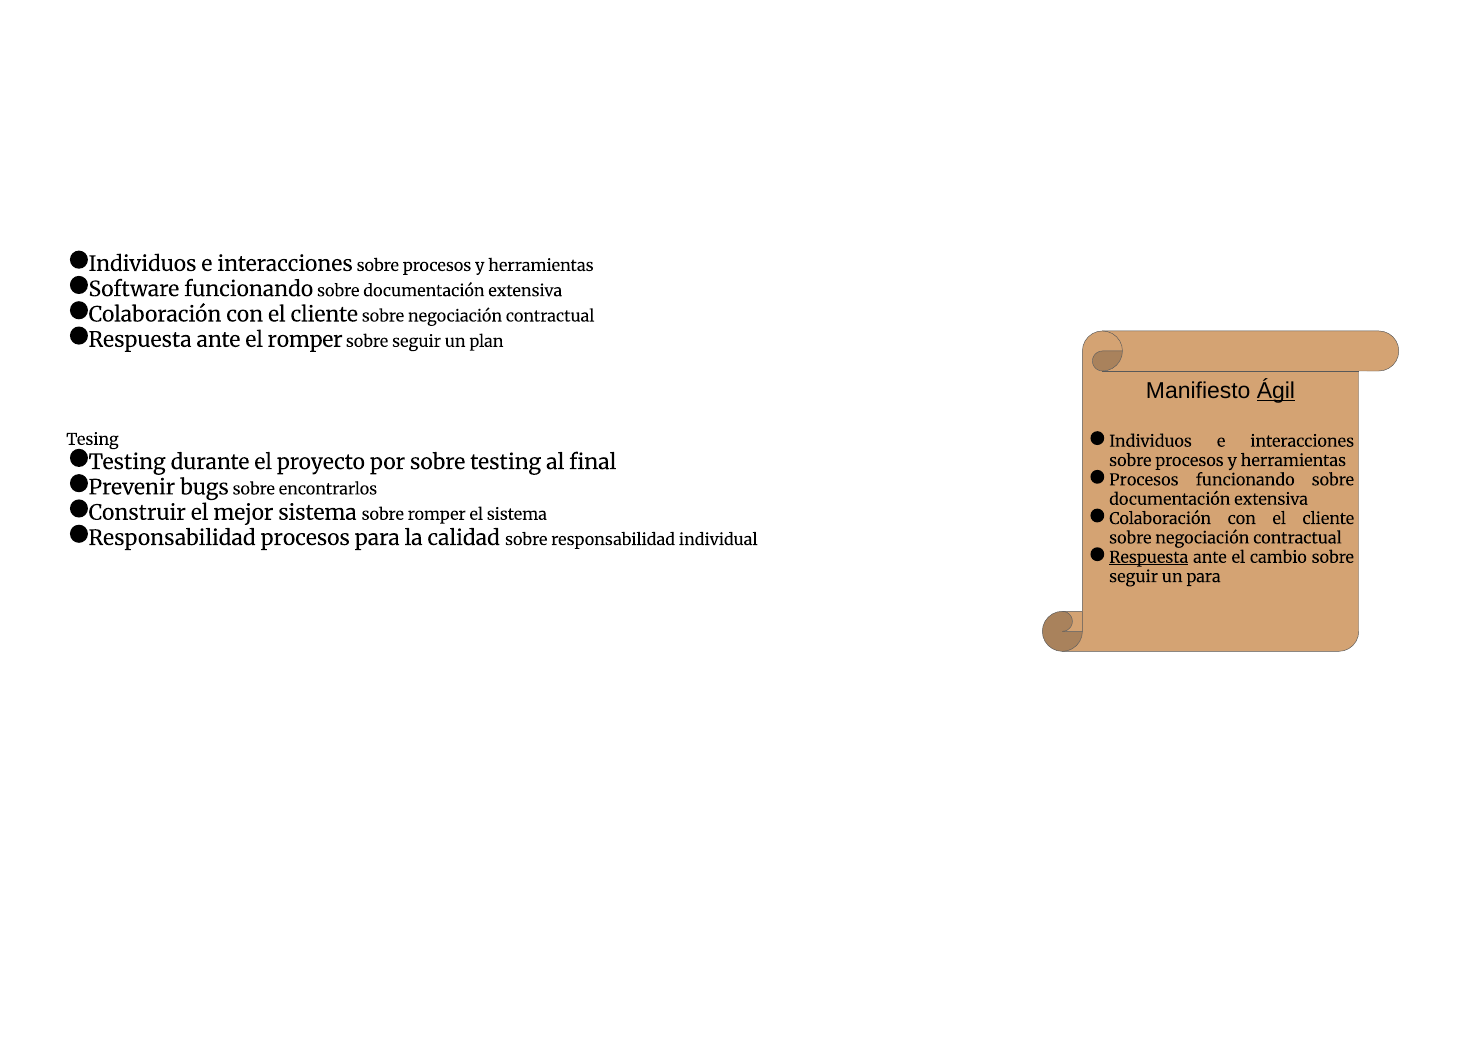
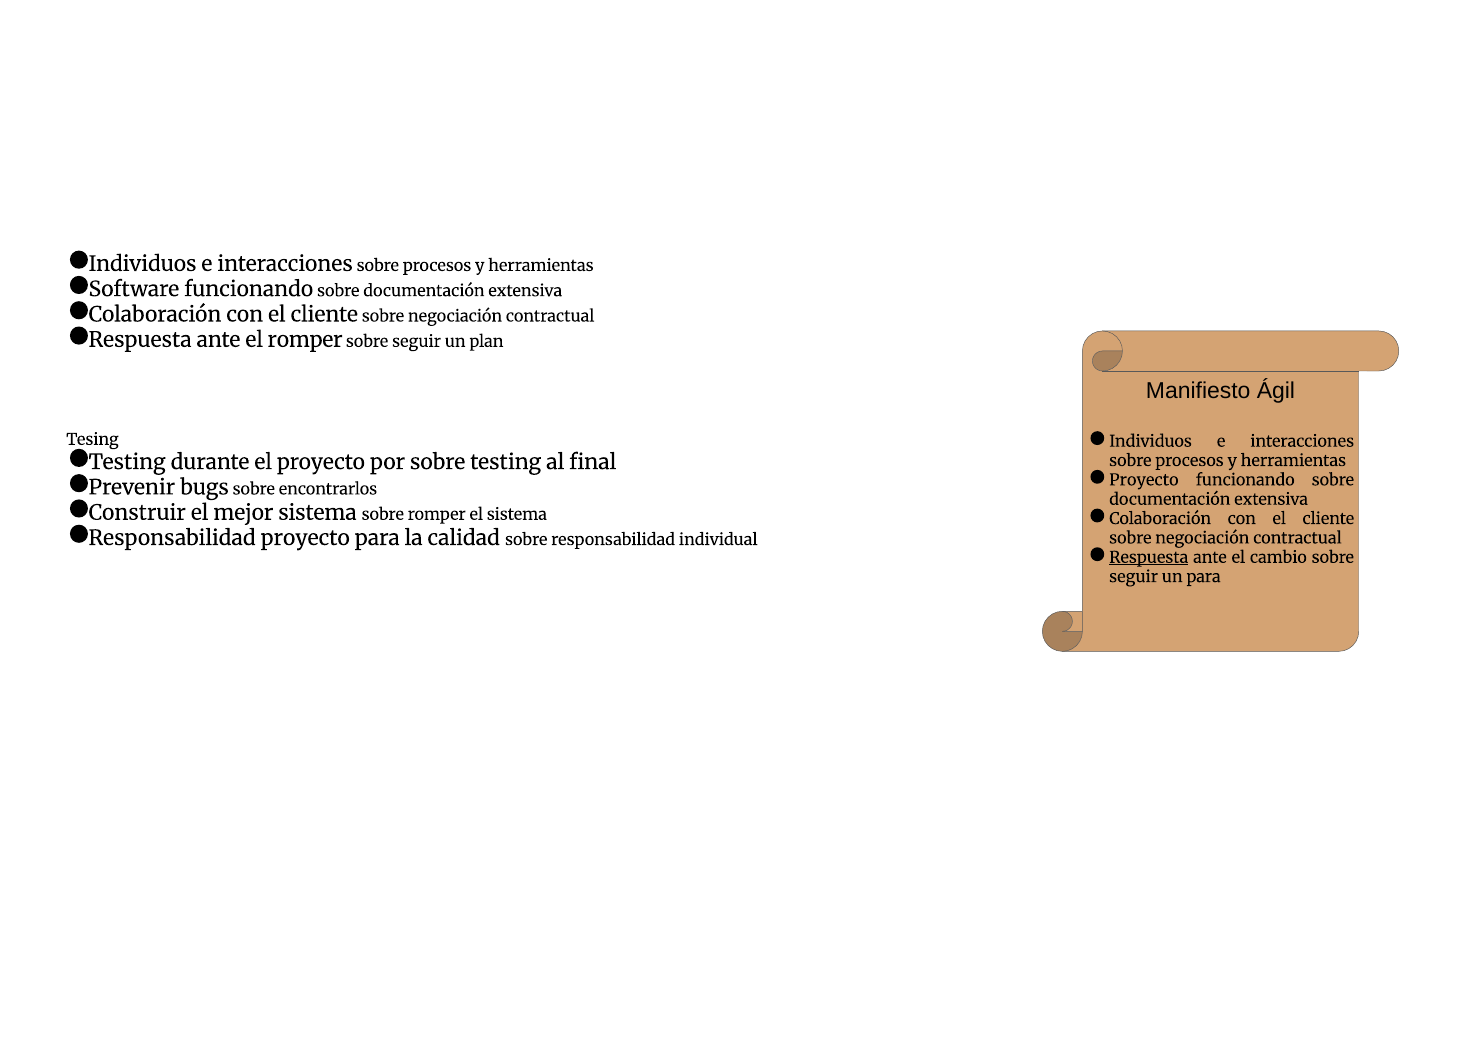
Ágil underline: present -> none
Procesos at (1144, 480): Procesos -> Proyecto
procesos at (305, 538): procesos -> proyecto
